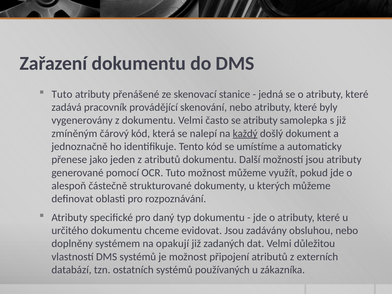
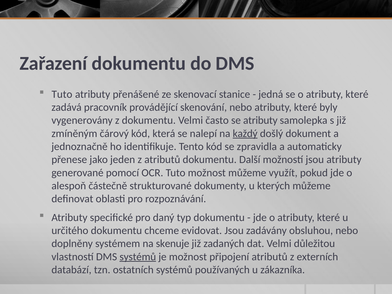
umístíme: umístíme -> zpravidla
opakují: opakují -> skenuje
systémů at (138, 257) underline: none -> present
